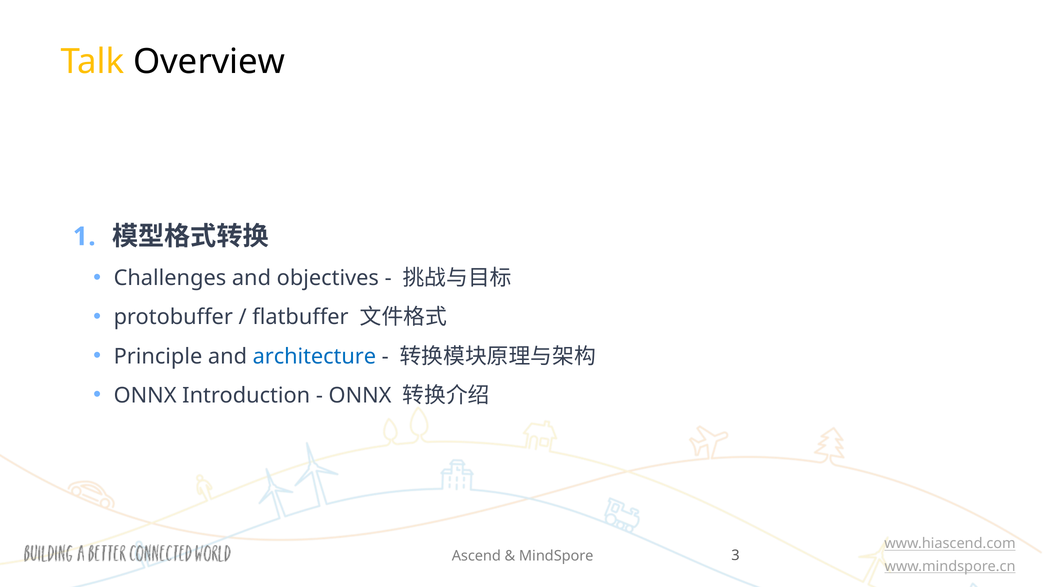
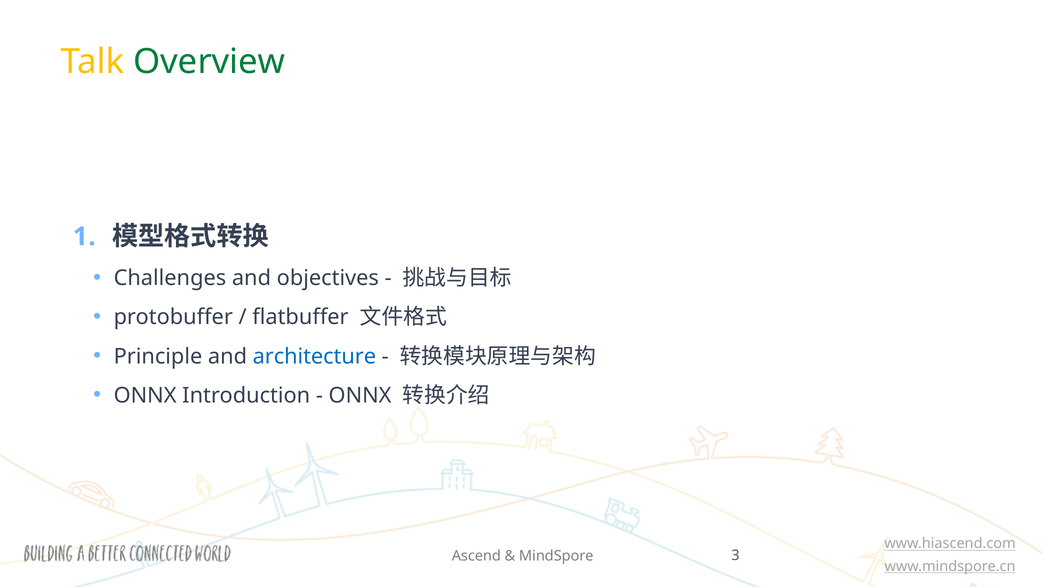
Overview colour: black -> green
